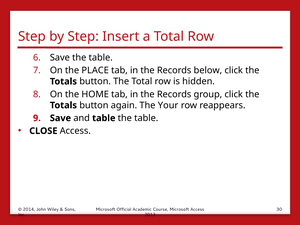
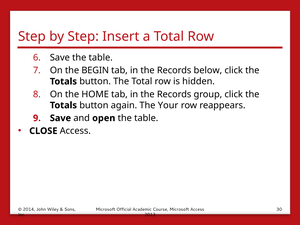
PLACE: PLACE -> BEGIN
and table: table -> open
